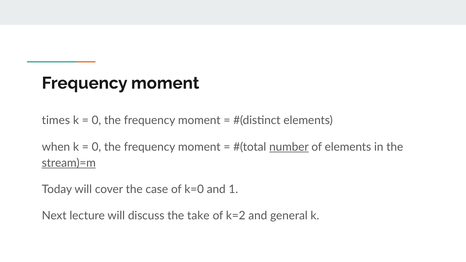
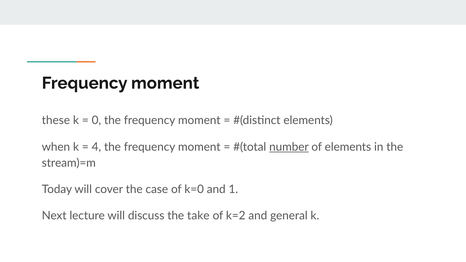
times: times -> these
0 at (96, 147): 0 -> 4
stream)=m underline: present -> none
